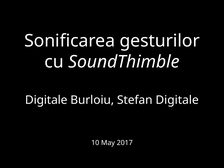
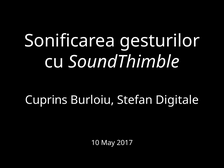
Digitale at (46, 100): Digitale -> Cuprins
